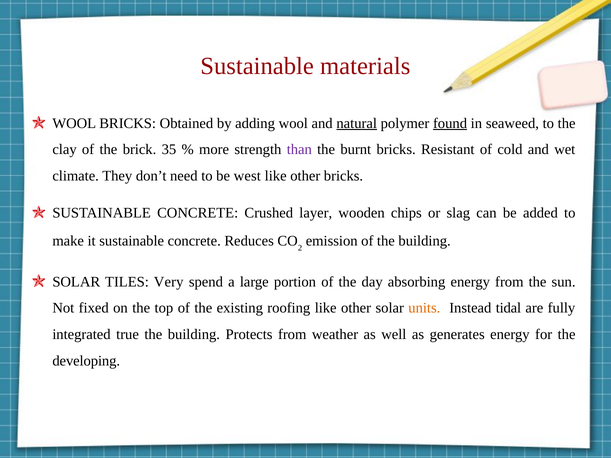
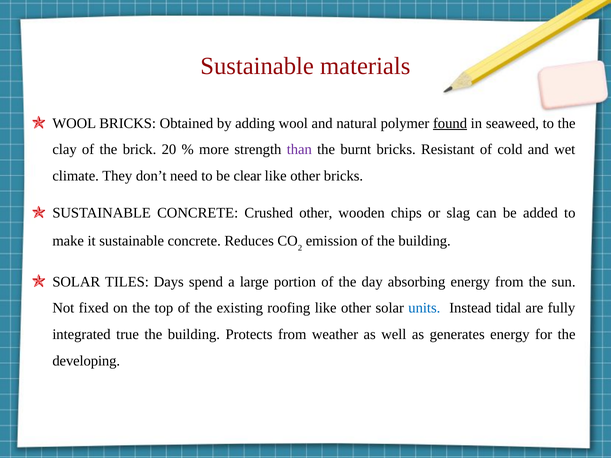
natural underline: present -> none
35: 35 -> 20
west: west -> clear
Crushed layer: layer -> other
Very: Very -> Days
units colour: orange -> blue
